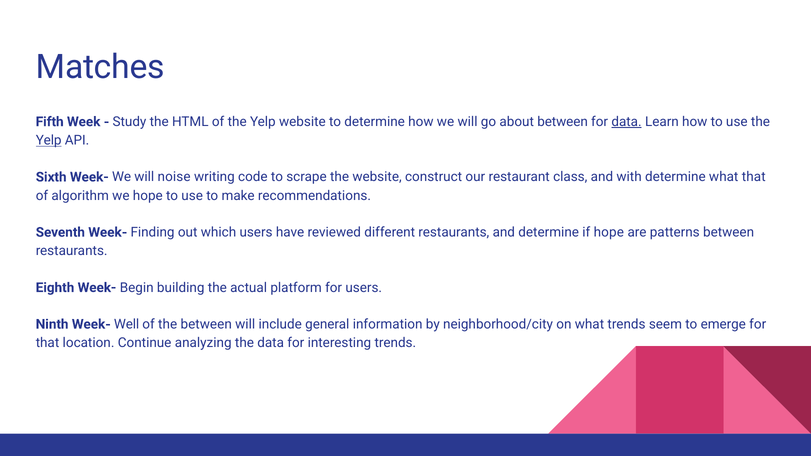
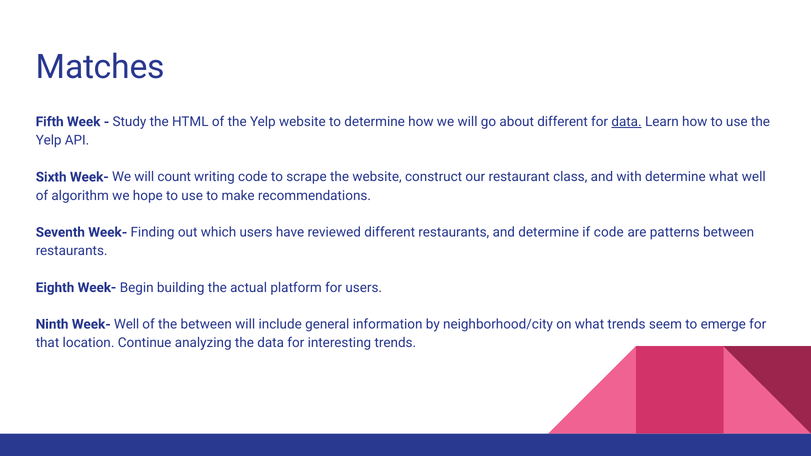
about between: between -> different
Yelp at (49, 140) underline: present -> none
noise: noise -> count
what that: that -> well
if hope: hope -> code
